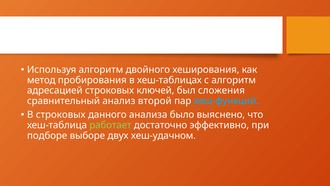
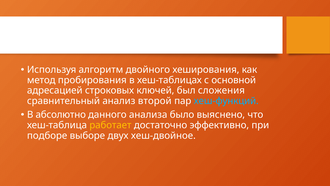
с алгоритм: алгоритм -> основной
В строковых: строковых -> абсолютно
работает colour: light green -> yellow
хеш-удачном: хеш-удачном -> хеш-двойное
